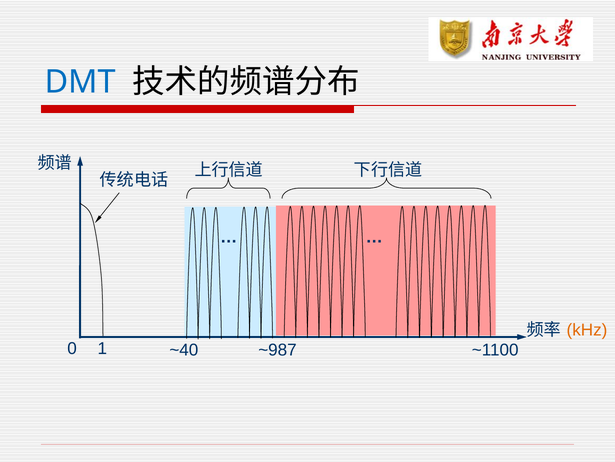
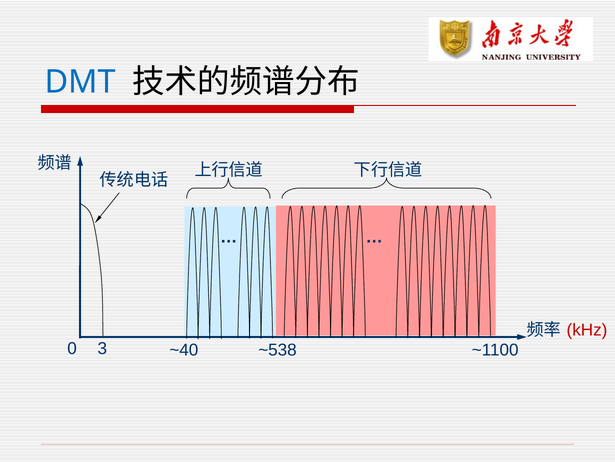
kHz colour: orange -> red
1: 1 -> 3
~987: ~987 -> ~538
